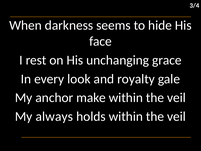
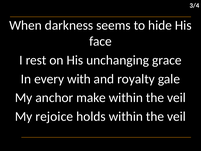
look: look -> with
always: always -> rejoice
